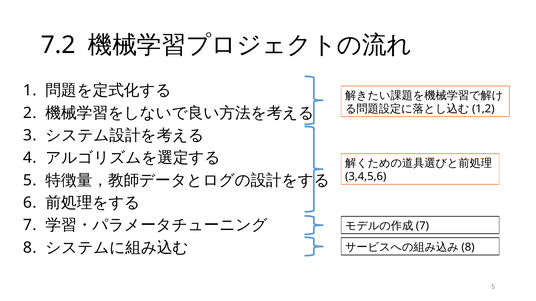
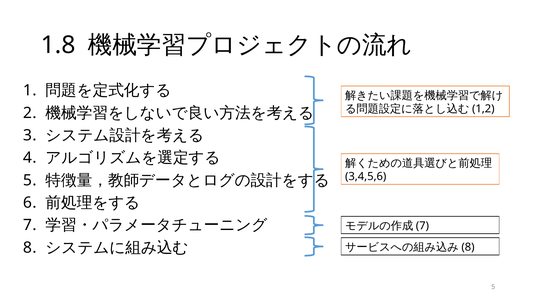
7.2: 7.2 -> 1.8
